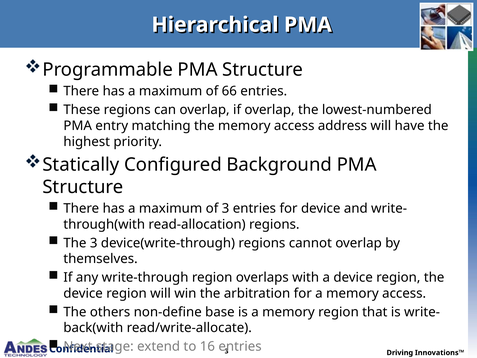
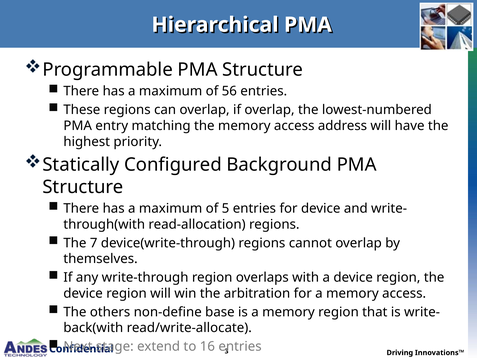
66: 66 -> 56
of 3: 3 -> 5
The 3: 3 -> 7
